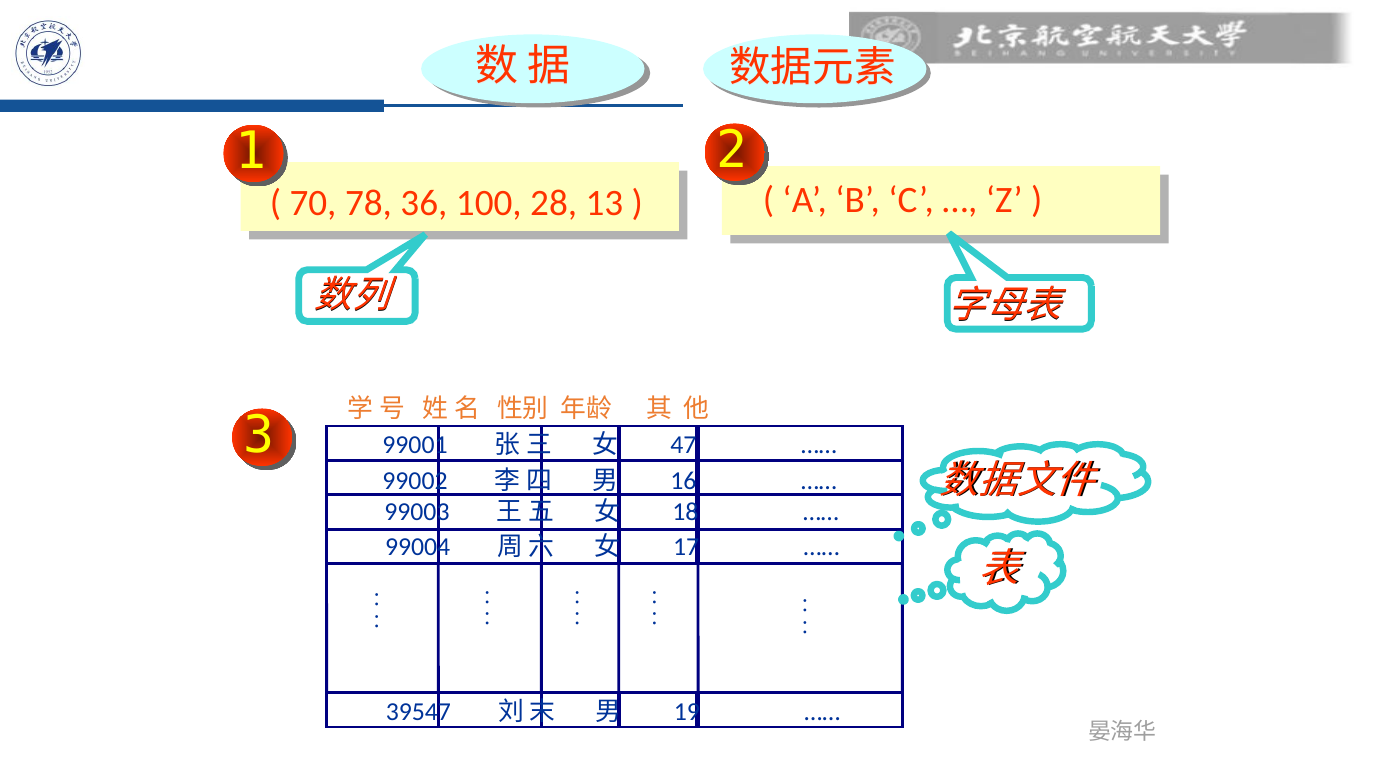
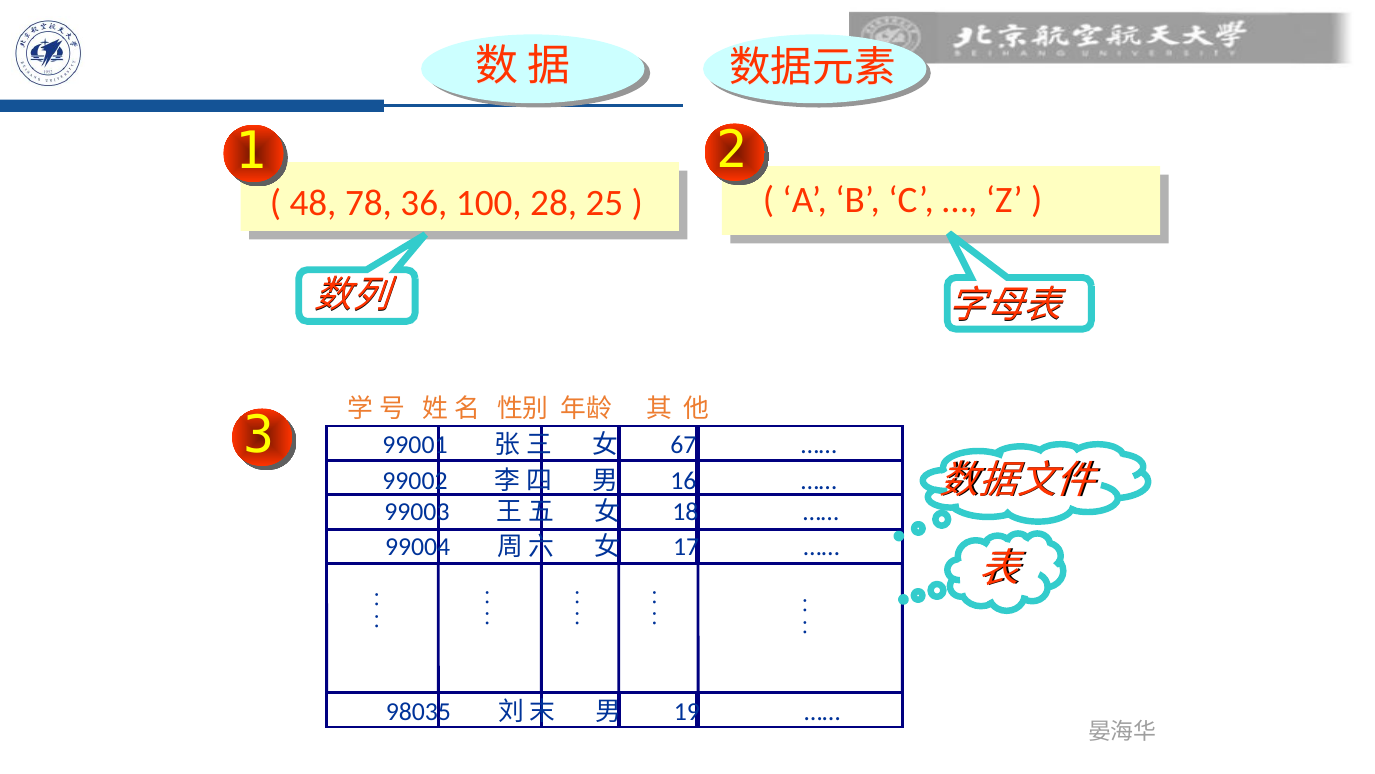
70: 70 -> 48
13: 13 -> 25
47: 47 -> 67
39547: 39547 -> 98035
